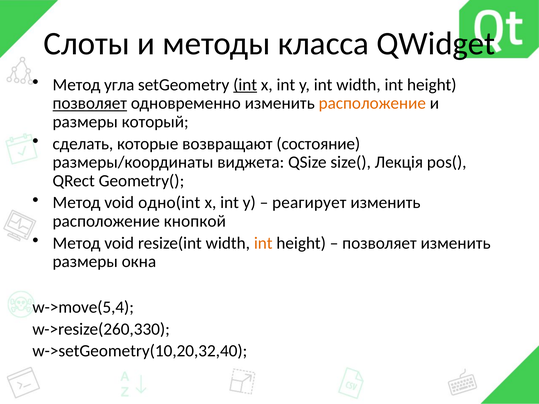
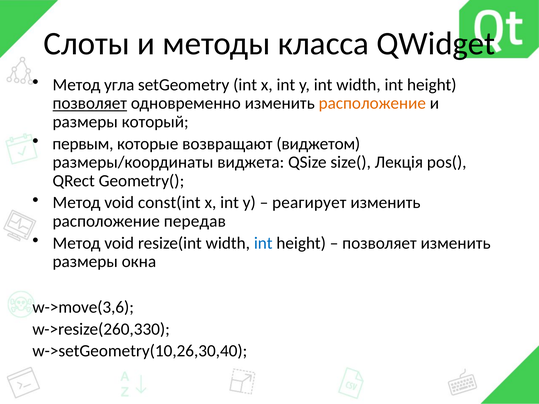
int at (245, 85) underline: present -> none
сделать: сделать -> первым
состояние: состояние -> виджетом
одно(int: одно(int -> const(int
кнопкой: кнопкой -> передав
int at (263, 243) colour: orange -> blue
w->move(5,4: w->move(5,4 -> w->move(3,6
w->setGeometry(10,20,32,40: w->setGeometry(10,20,32,40 -> w->setGeometry(10,26,30,40
